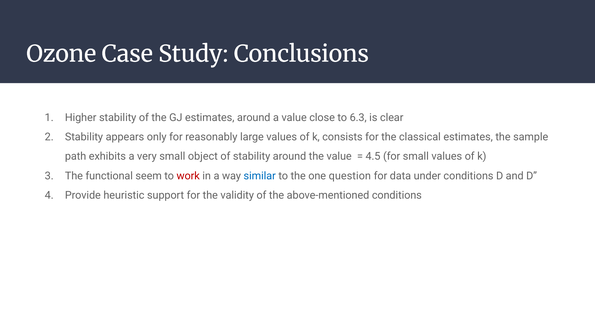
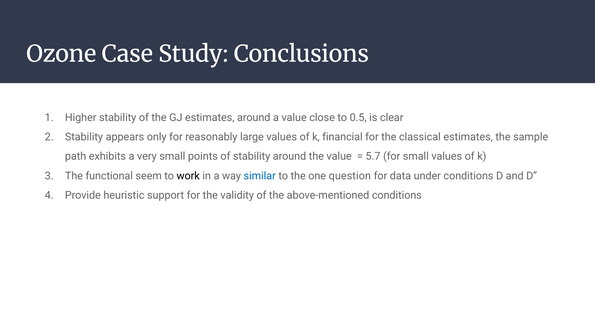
6.3: 6.3 -> 0.5
consists: consists -> financial
object: object -> points
4.5: 4.5 -> 5.7
work colour: red -> black
